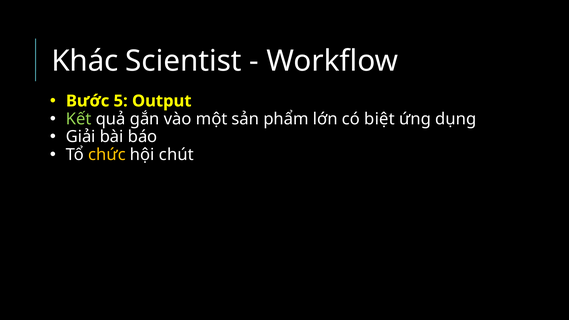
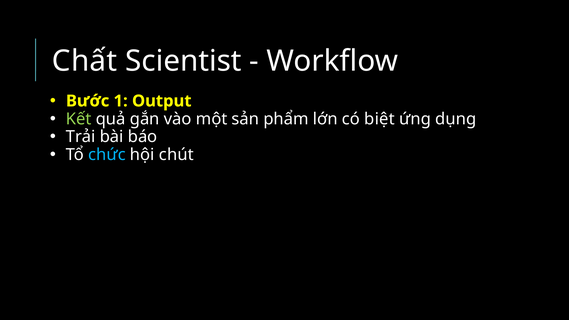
Khác: Khác -> Chất
5: 5 -> 1
Giải: Giải -> Trải
chức colour: yellow -> light blue
